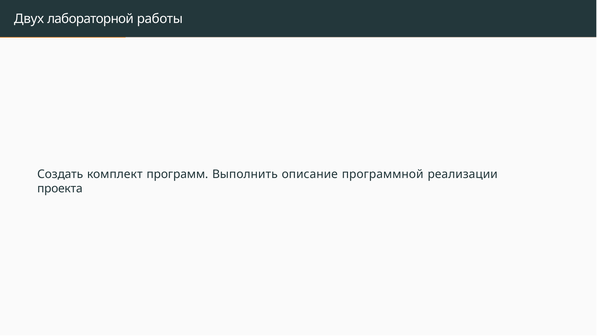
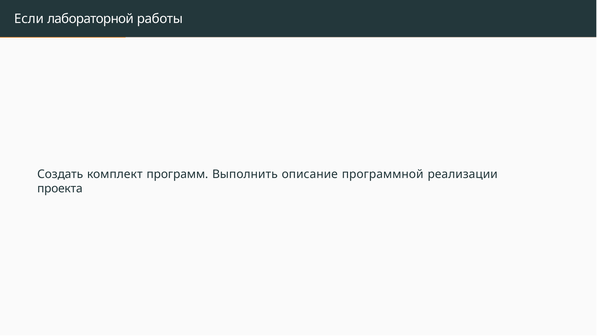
Двух: Двух -> Если
